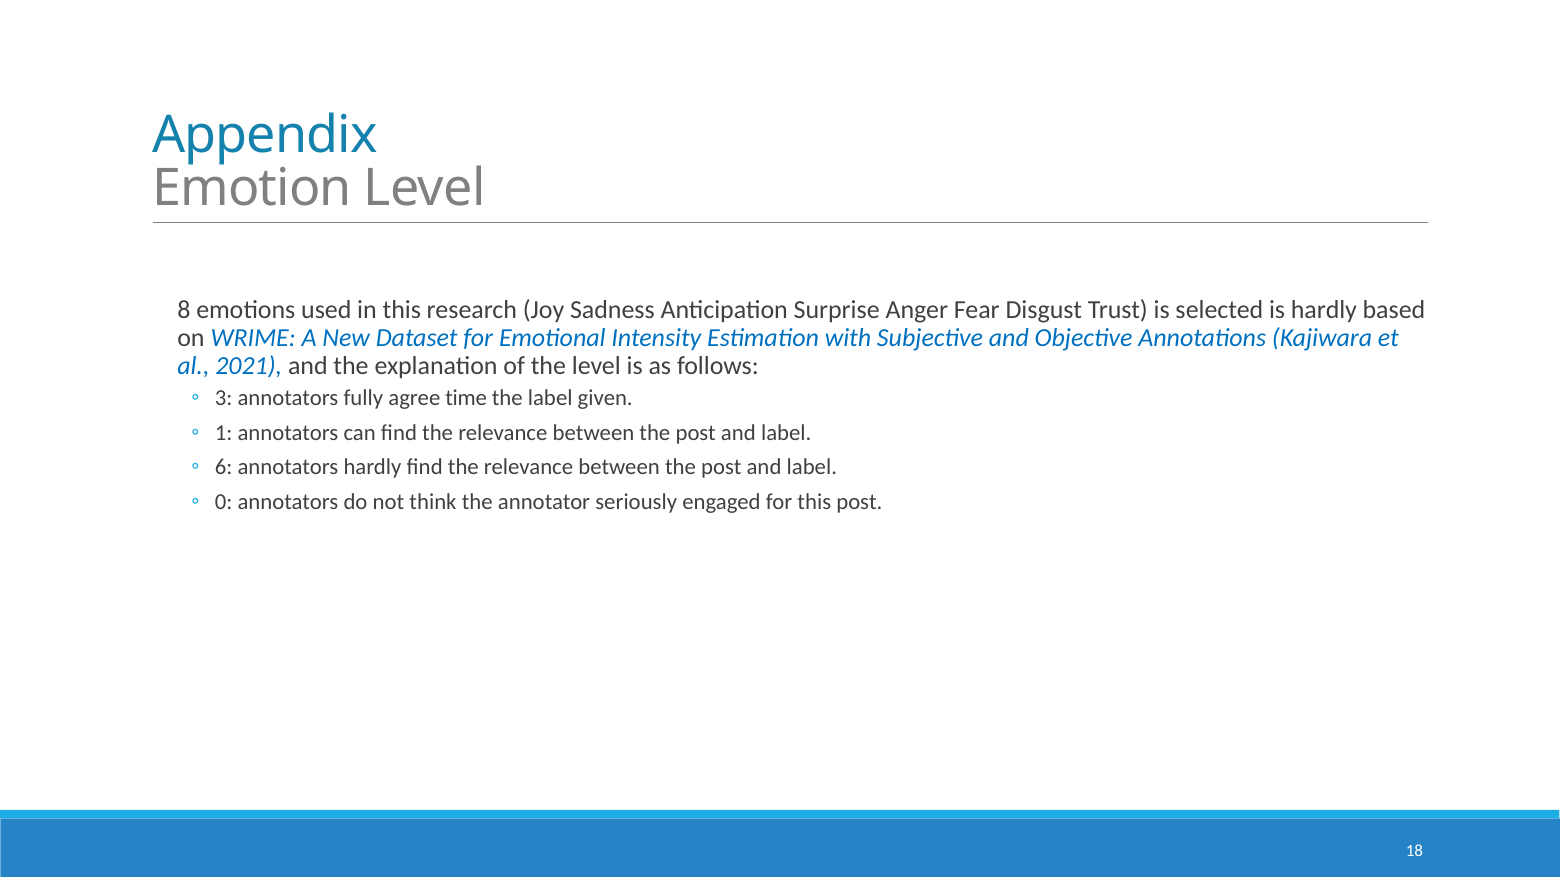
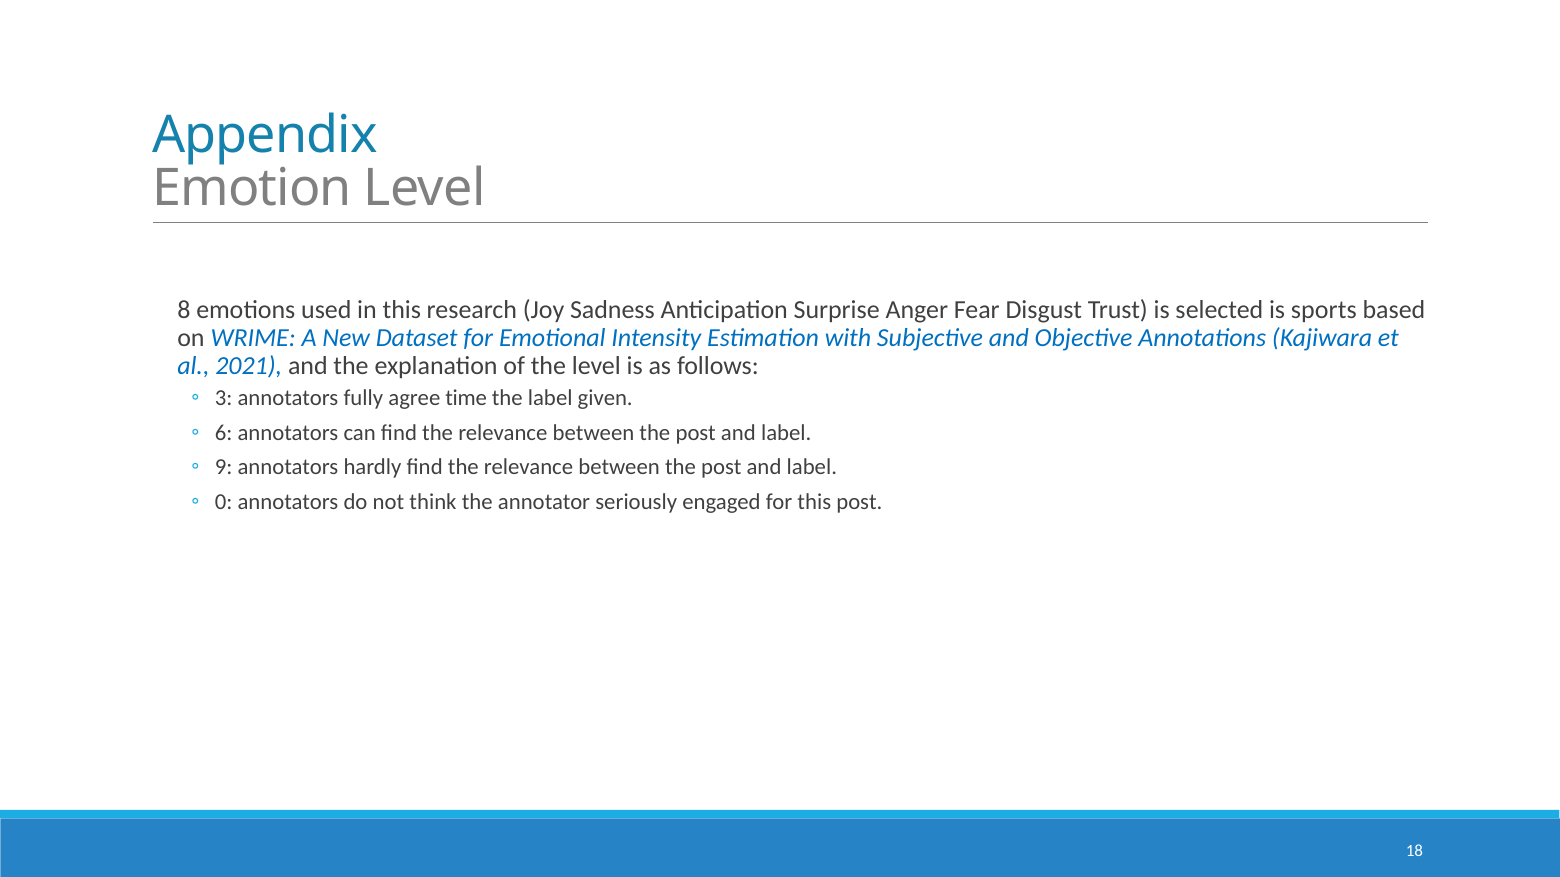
is hardly: hardly -> sports
1: 1 -> 6
6: 6 -> 9
